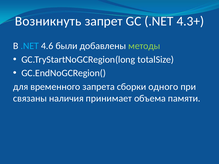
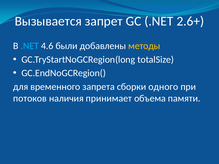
Возникнуть: Возникнуть -> Вызывается
4.3+: 4.3+ -> 2.6+
методы colour: light green -> yellow
связаны: связаны -> потоков
